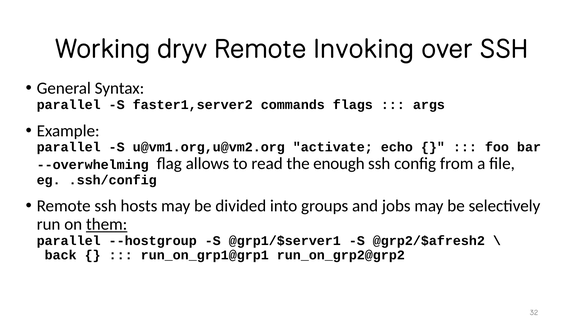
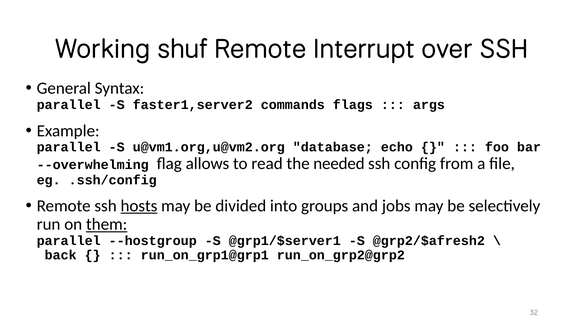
dryv: dryv -> shuf
Invoking: Invoking -> Interrupt
activate: activate -> database
enough: enough -> needed
hosts underline: none -> present
